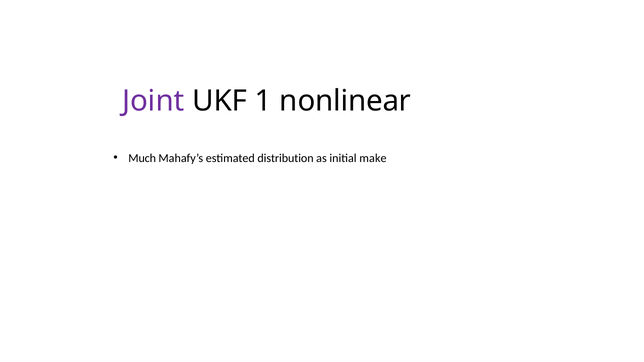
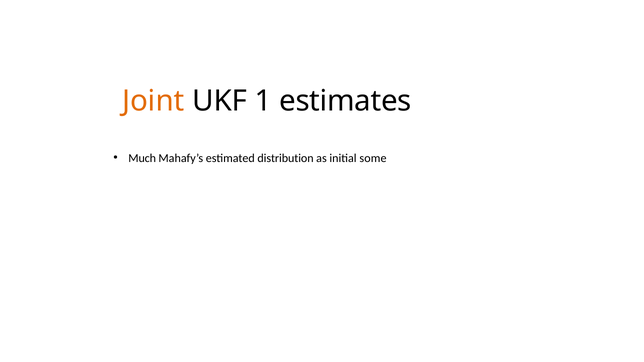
Joint colour: purple -> orange
nonlinear: nonlinear -> estimates
make: make -> some
